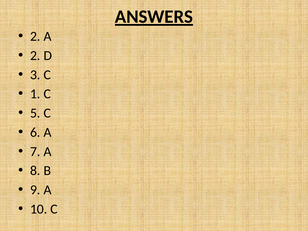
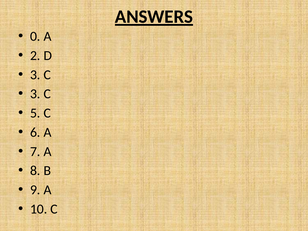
2 at (35, 36): 2 -> 0
1 at (35, 94): 1 -> 3
